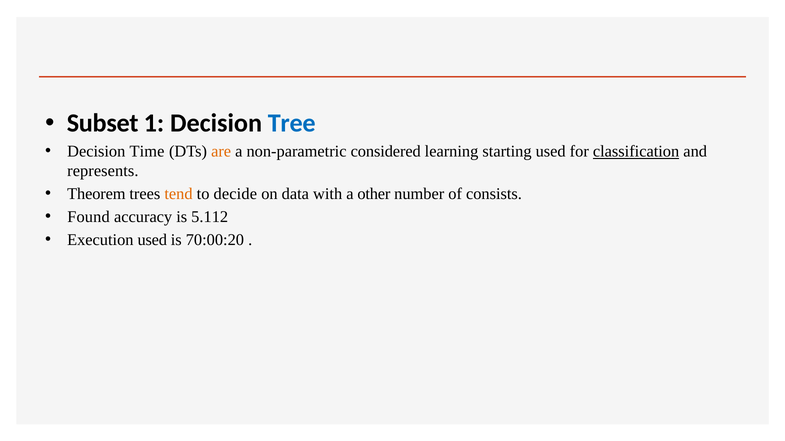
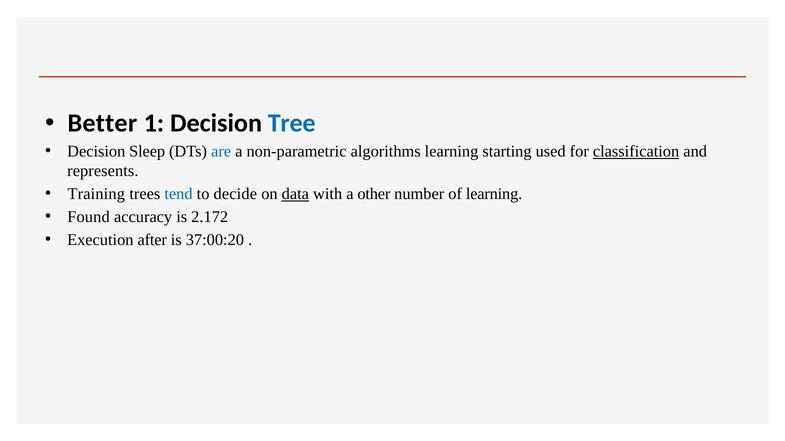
Subset: Subset -> Better
Time: Time -> Sleep
are colour: orange -> blue
considered: considered -> algorithms
Theorem: Theorem -> Training
tend colour: orange -> blue
data underline: none -> present
of consists: consists -> learning
5.112: 5.112 -> 2.172
Execution used: used -> after
70:00:20: 70:00:20 -> 37:00:20
